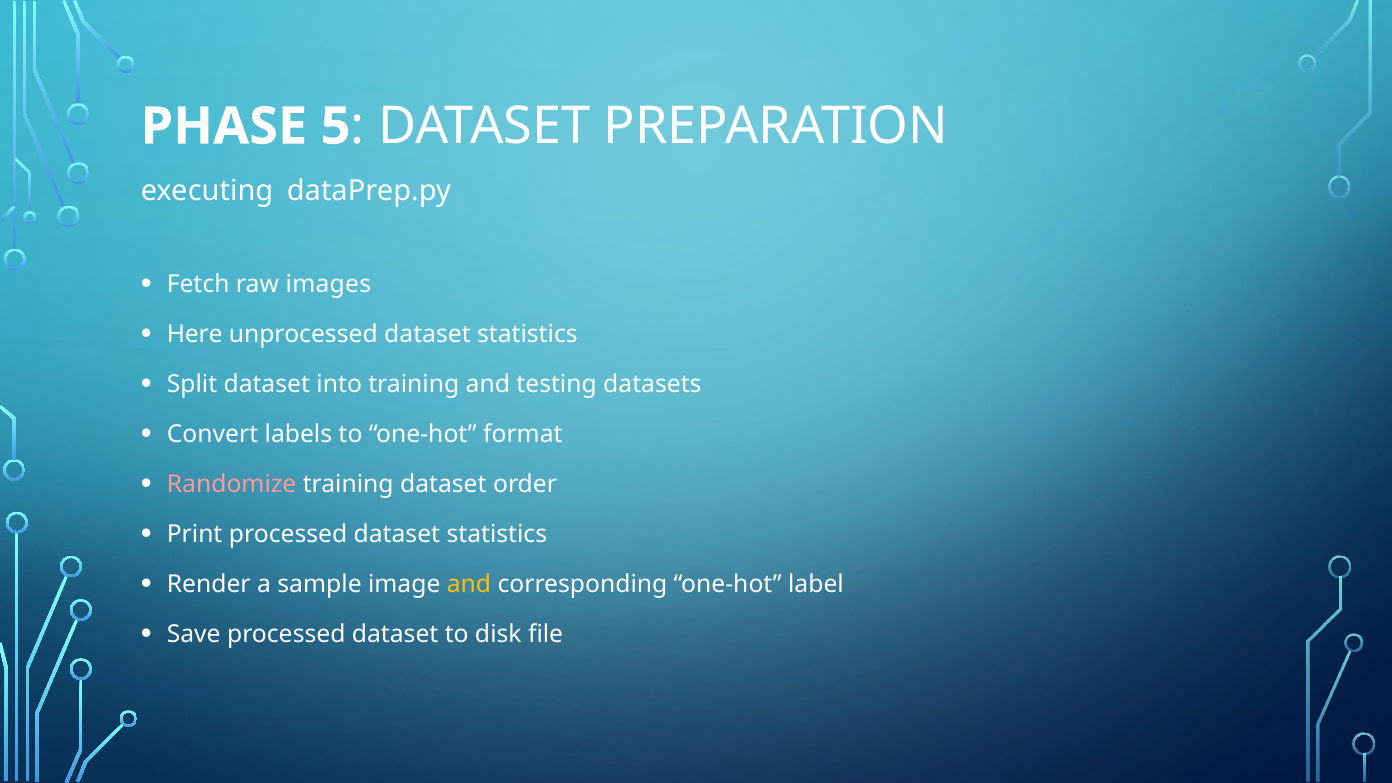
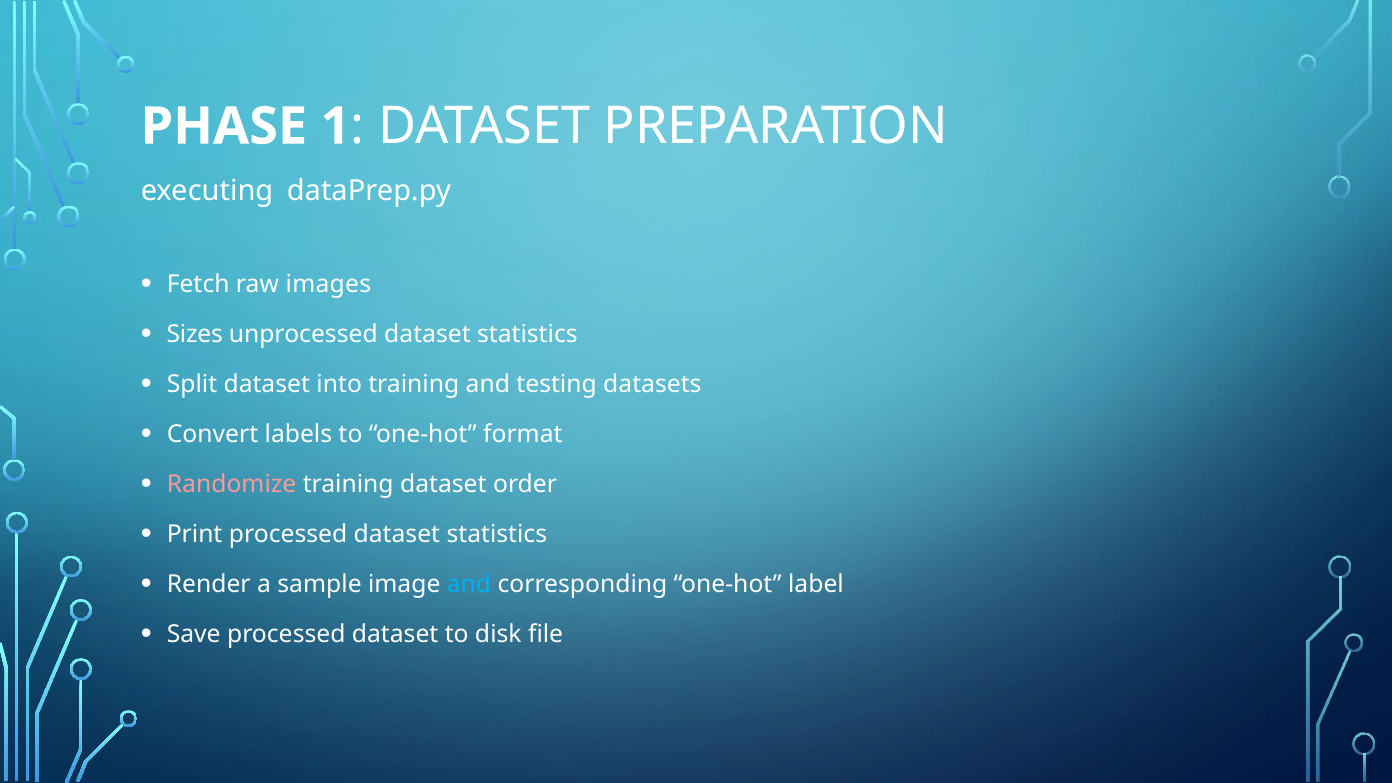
5: 5 -> 1
Here: Here -> Sizes
and at (469, 585) colour: yellow -> light blue
